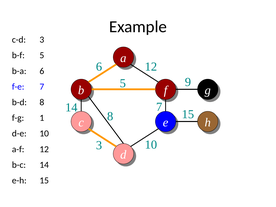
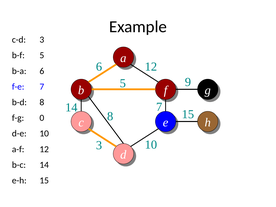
1: 1 -> 0
